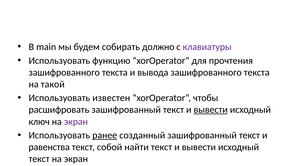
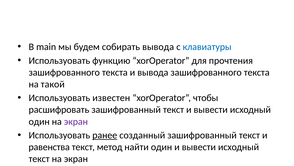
собирать должно: должно -> вывода
клавиатуры colour: purple -> blue
вывести at (211, 109) underline: present -> none
ключ at (39, 121): ключ -> один
собой: собой -> метод
найти текст: текст -> один
